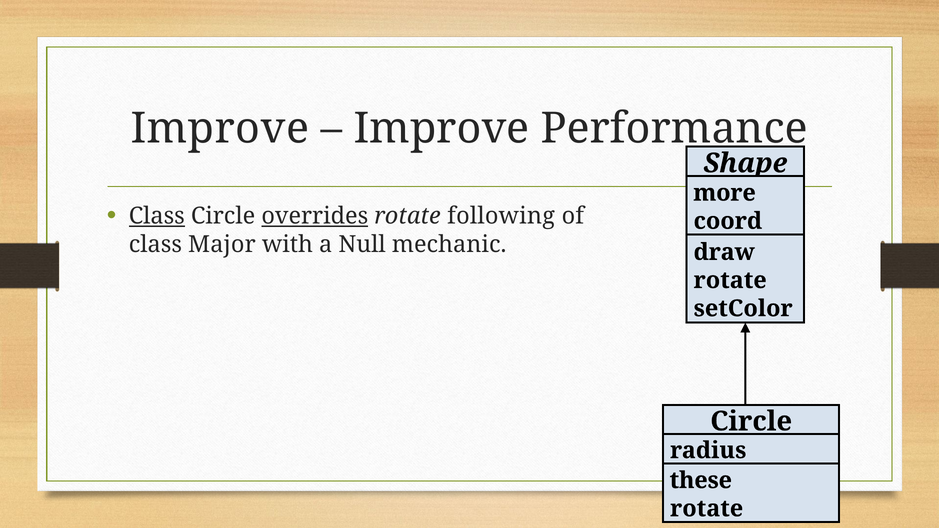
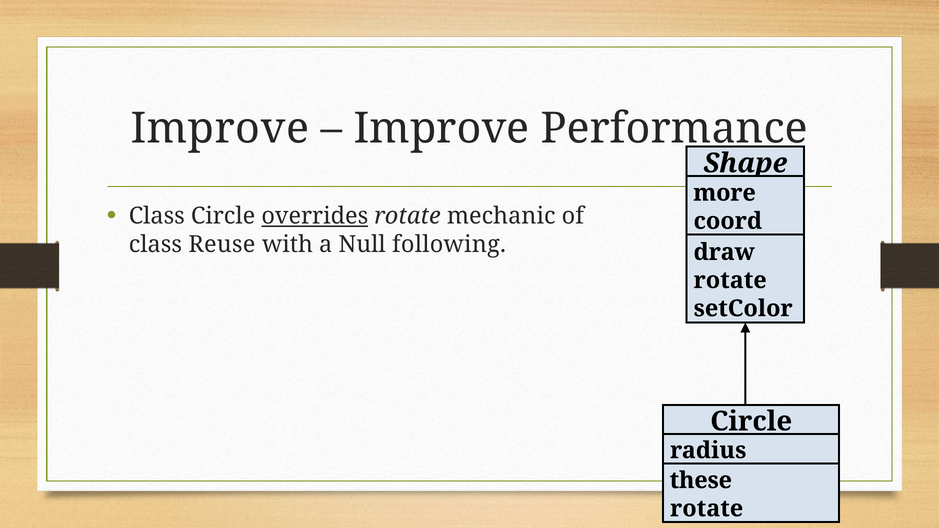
Class at (157, 216) underline: present -> none
following: following -> mechanic
Major: Major -> Reuse
mechanic: mechanic -> following
